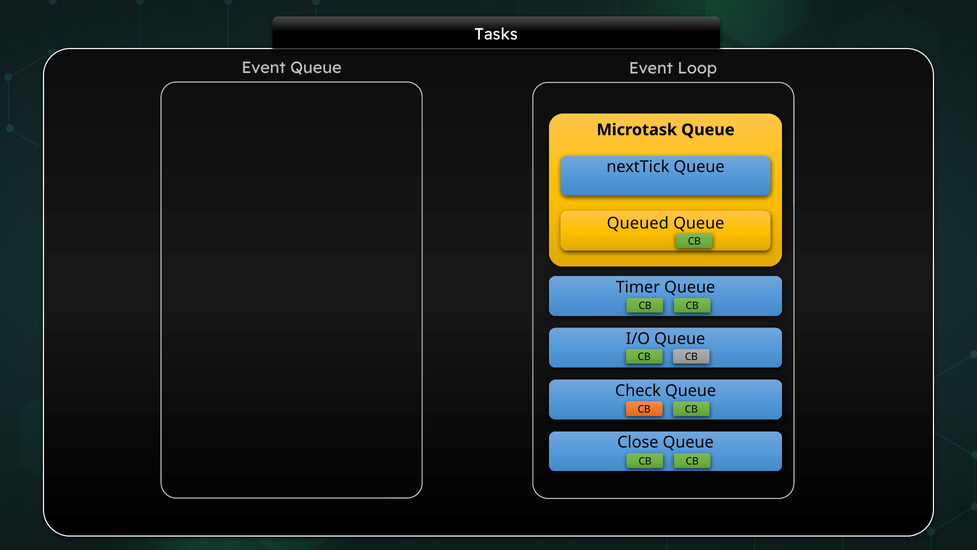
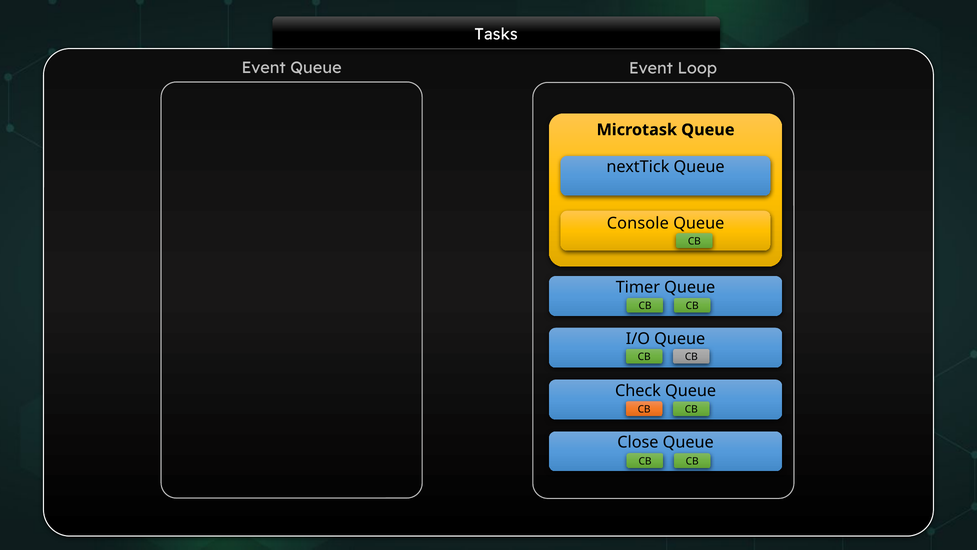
Queued: Queued -> Console
